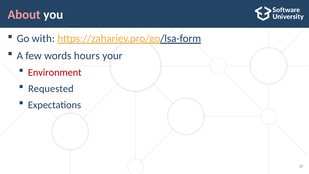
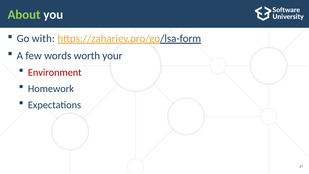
About colour: pink -> light green
hours: hours -> worth
Requested: Requested -> Homework
